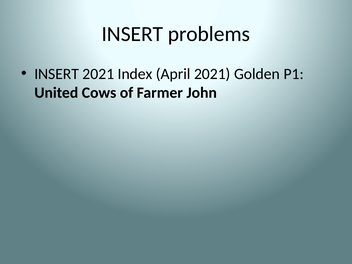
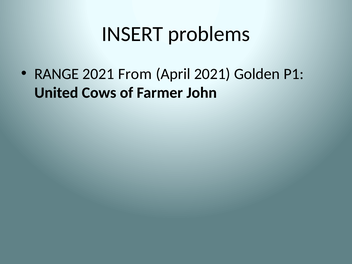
INSERT at (57, 74): INSERT -> RANGE
Index: Index -> From
